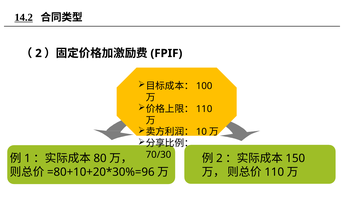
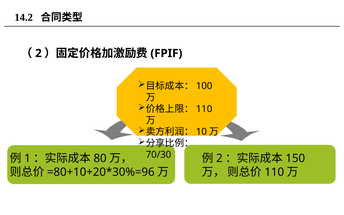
14.2 underline: present -> none
